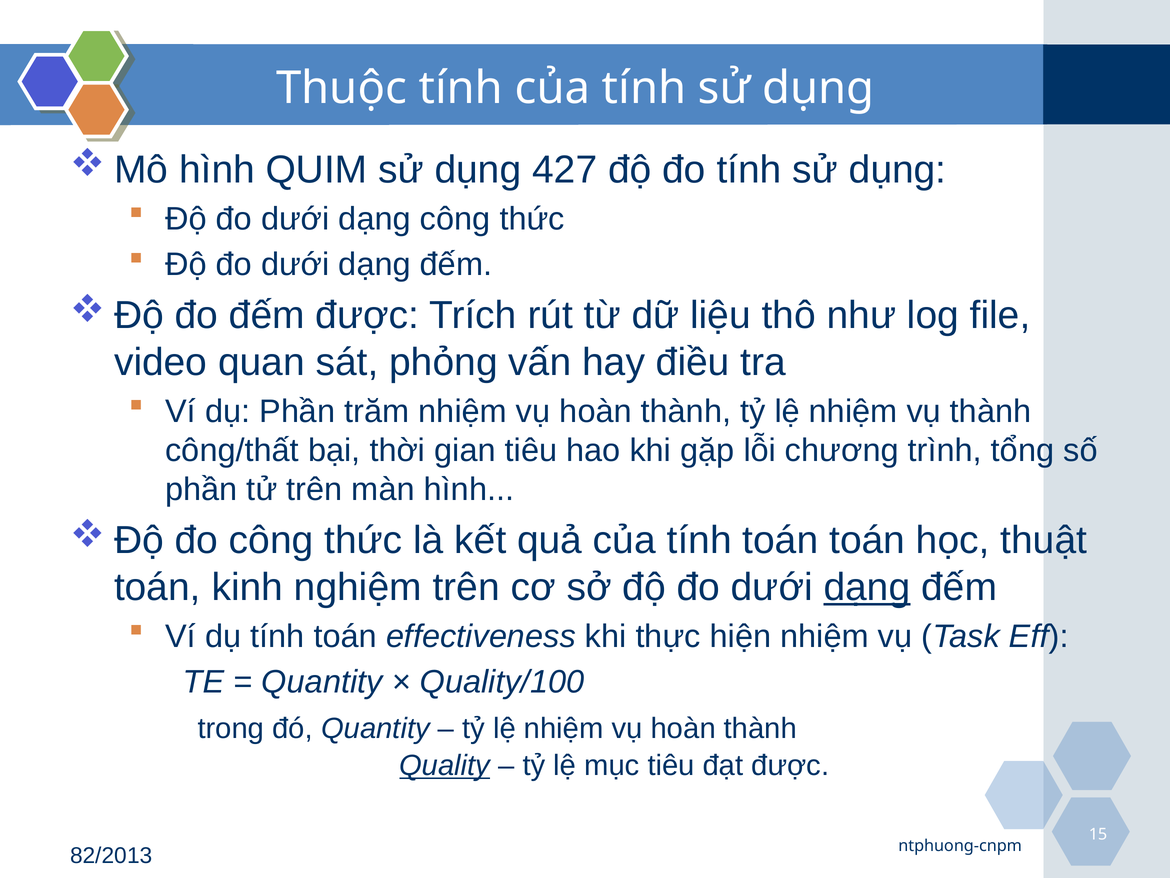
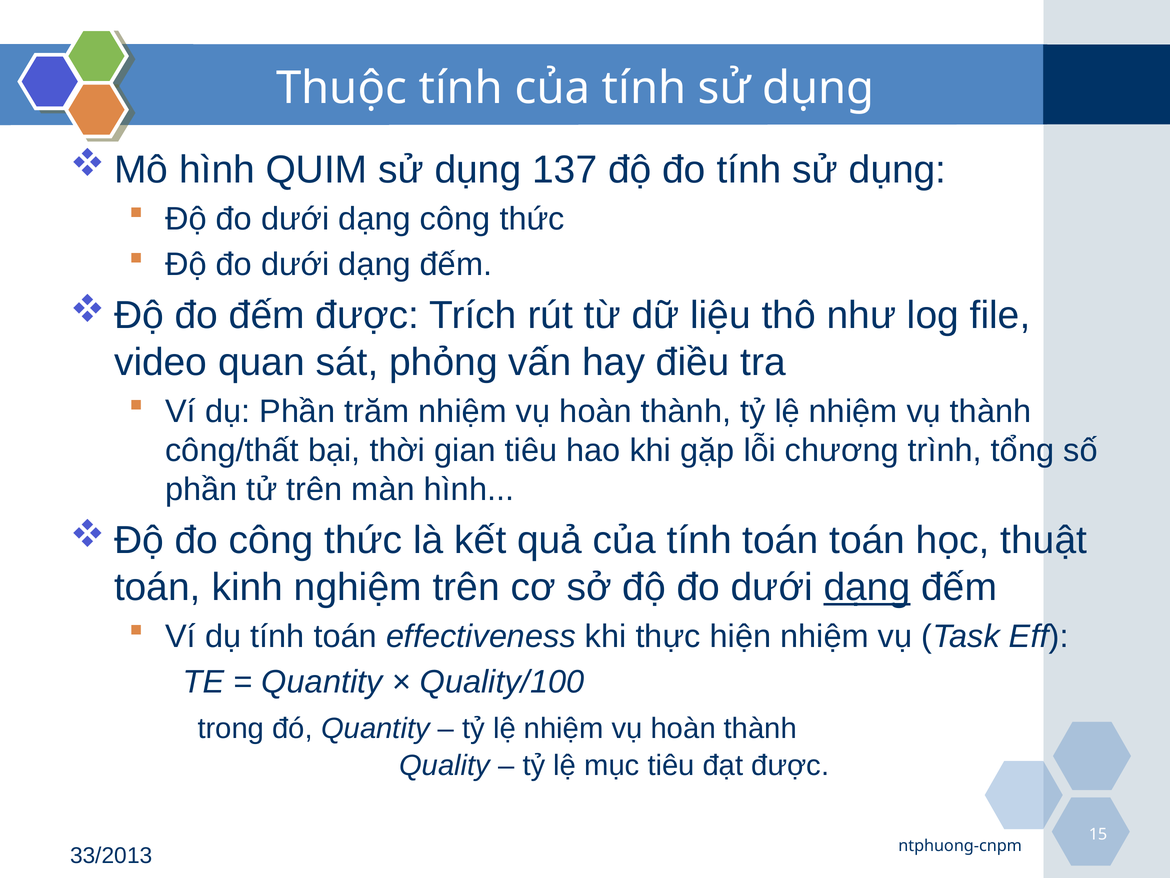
427: 427 -> 137
Quality underline: present -> none
82/2013: 82/2013 -> 33/2013
